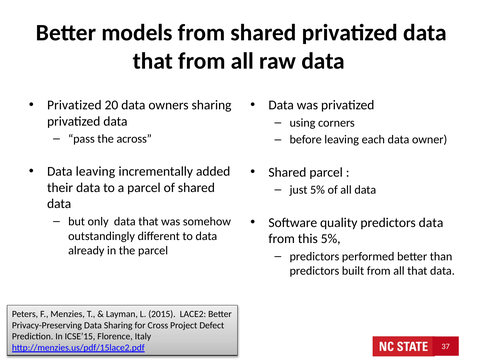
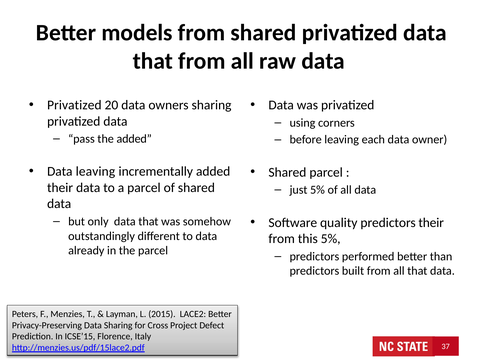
the across: across -> added
predictors data: data -> their
